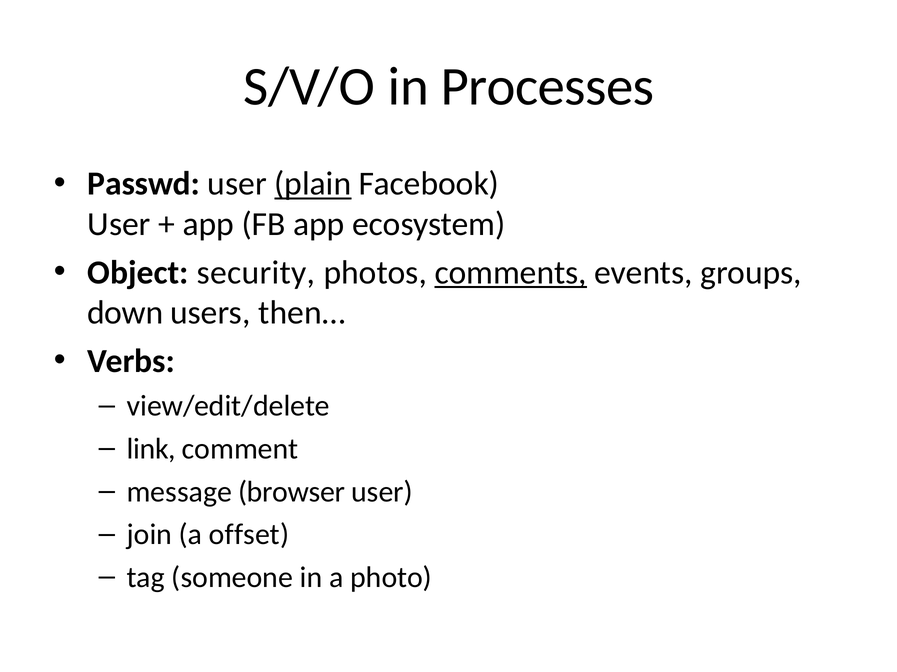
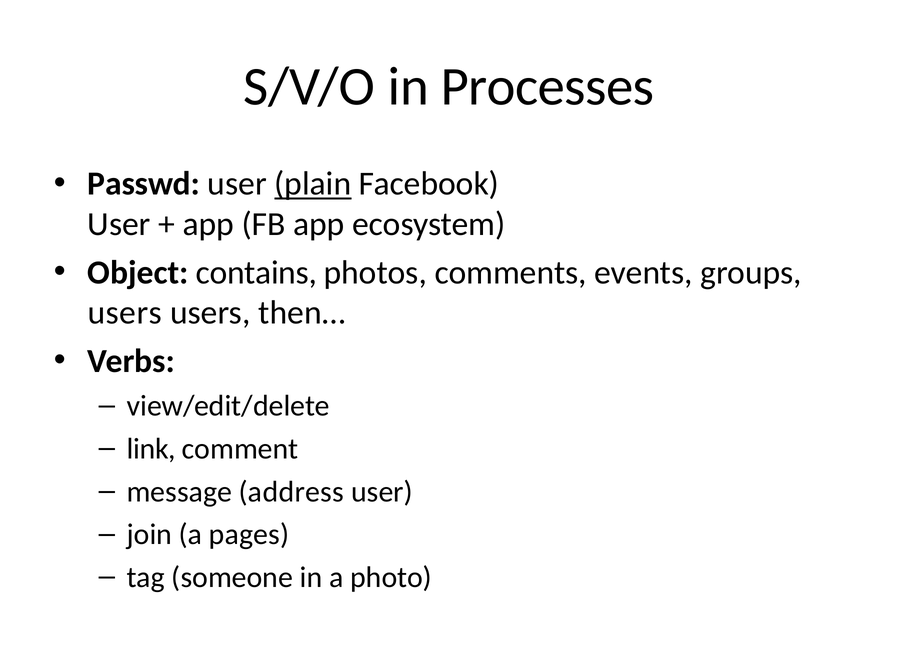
security: security -> contains
comments underline: present -> none
down at (125, 313): down -> users
browser: browser -> address
offset: offset -> pages
